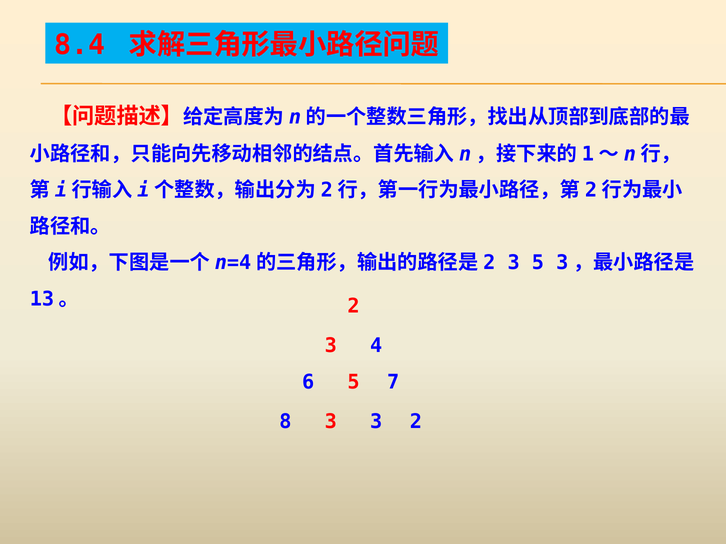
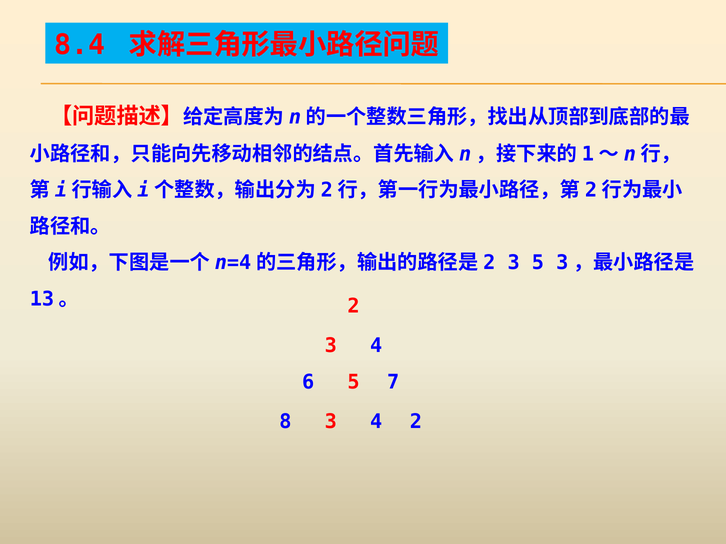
8 3 3: 3 -> 4
